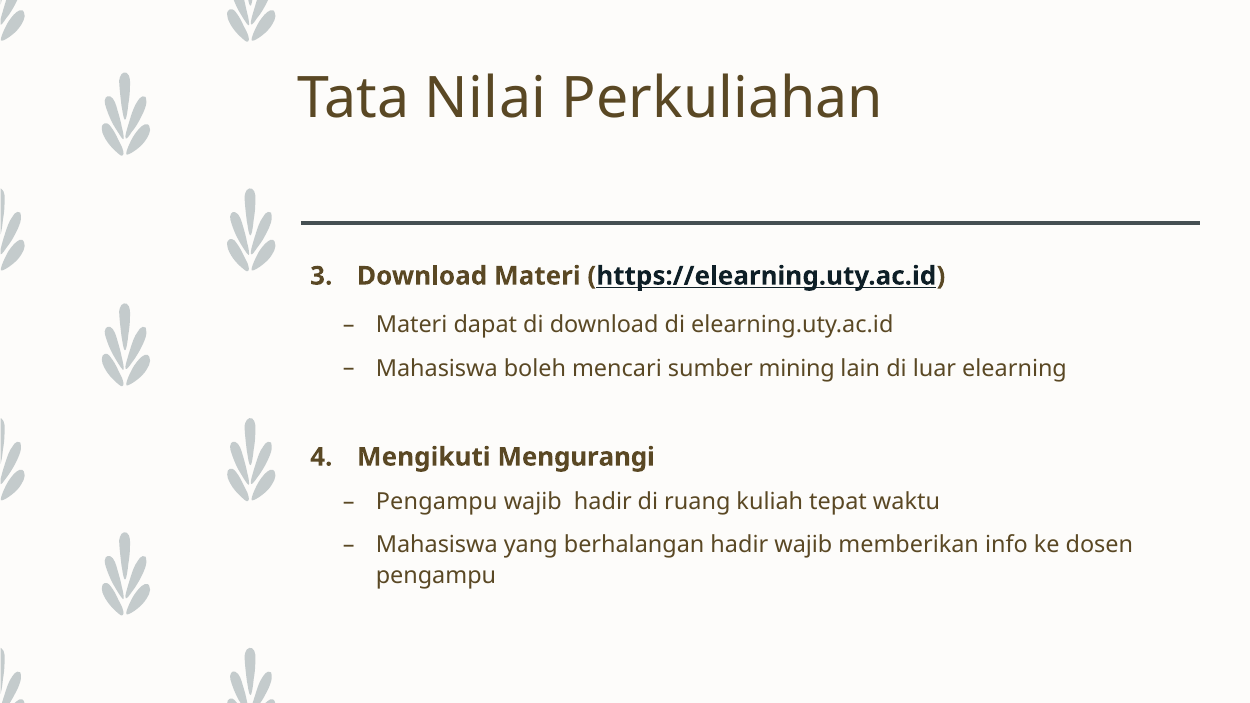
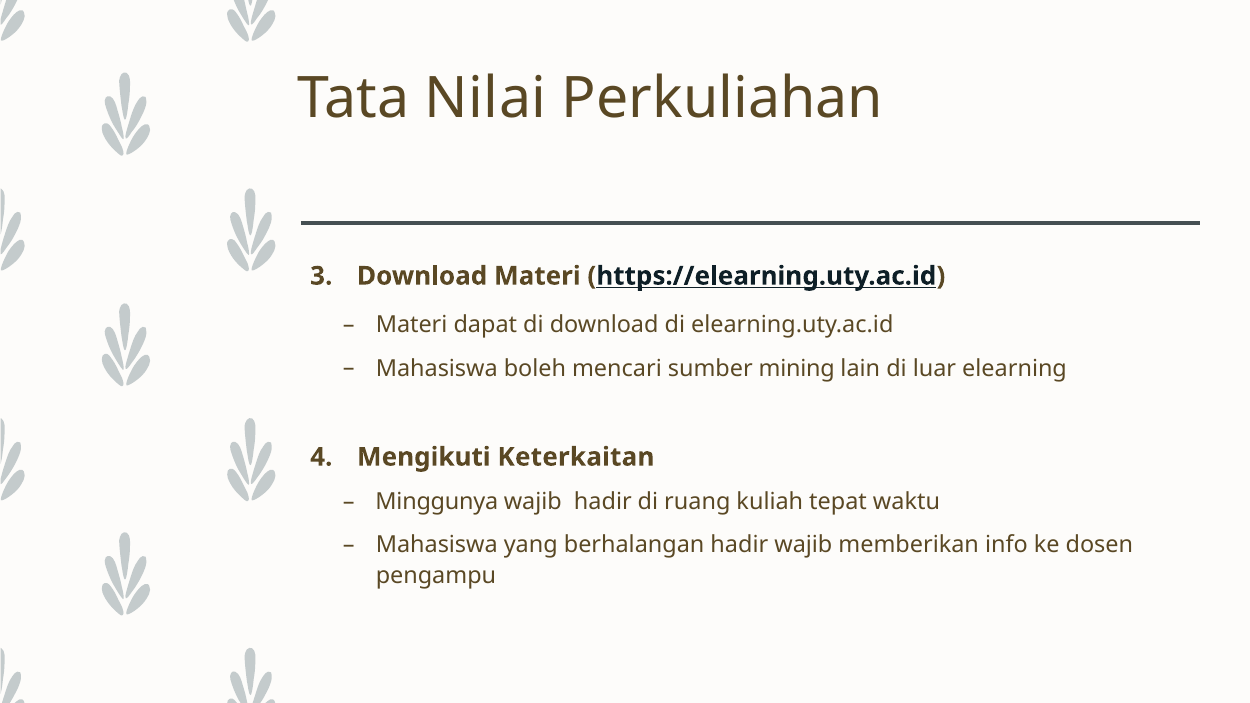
Mengurangi: Mengurangi -> Keterkaitan
Pengampu at (437, 502): Pengampu -> Minggunya
